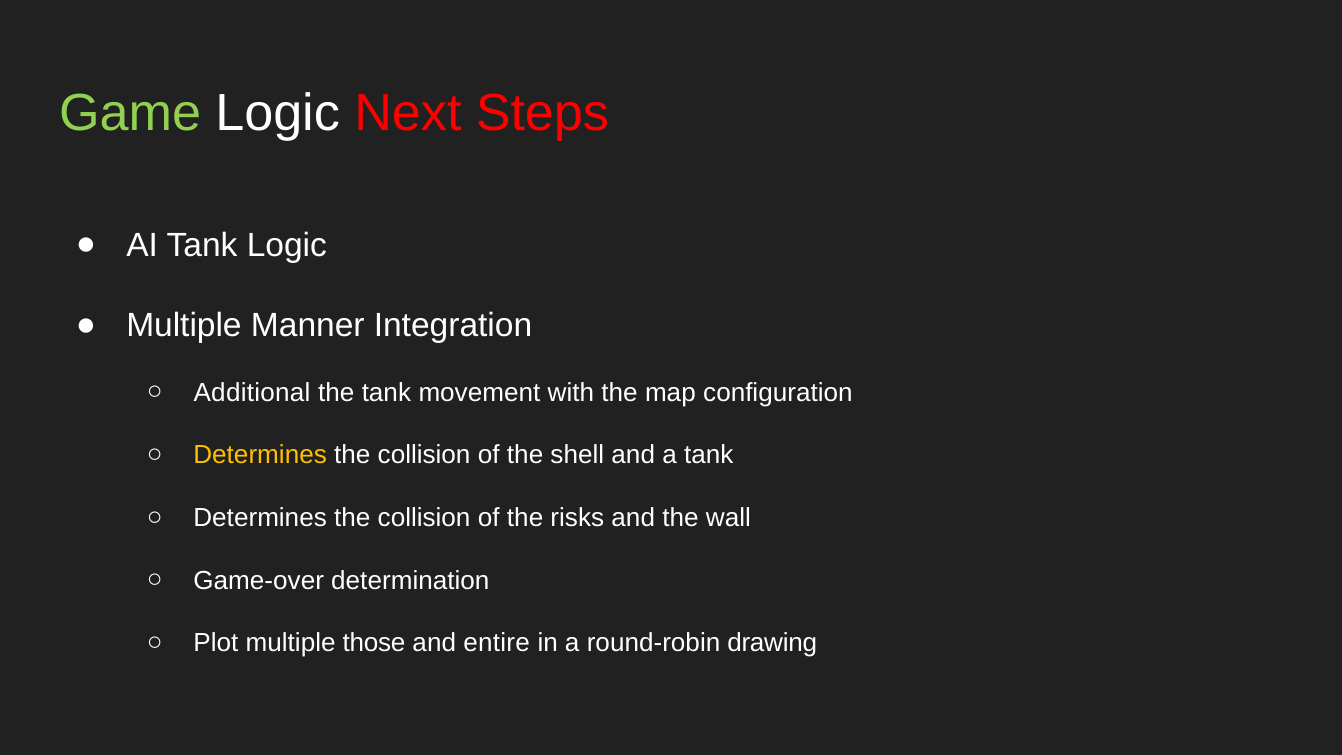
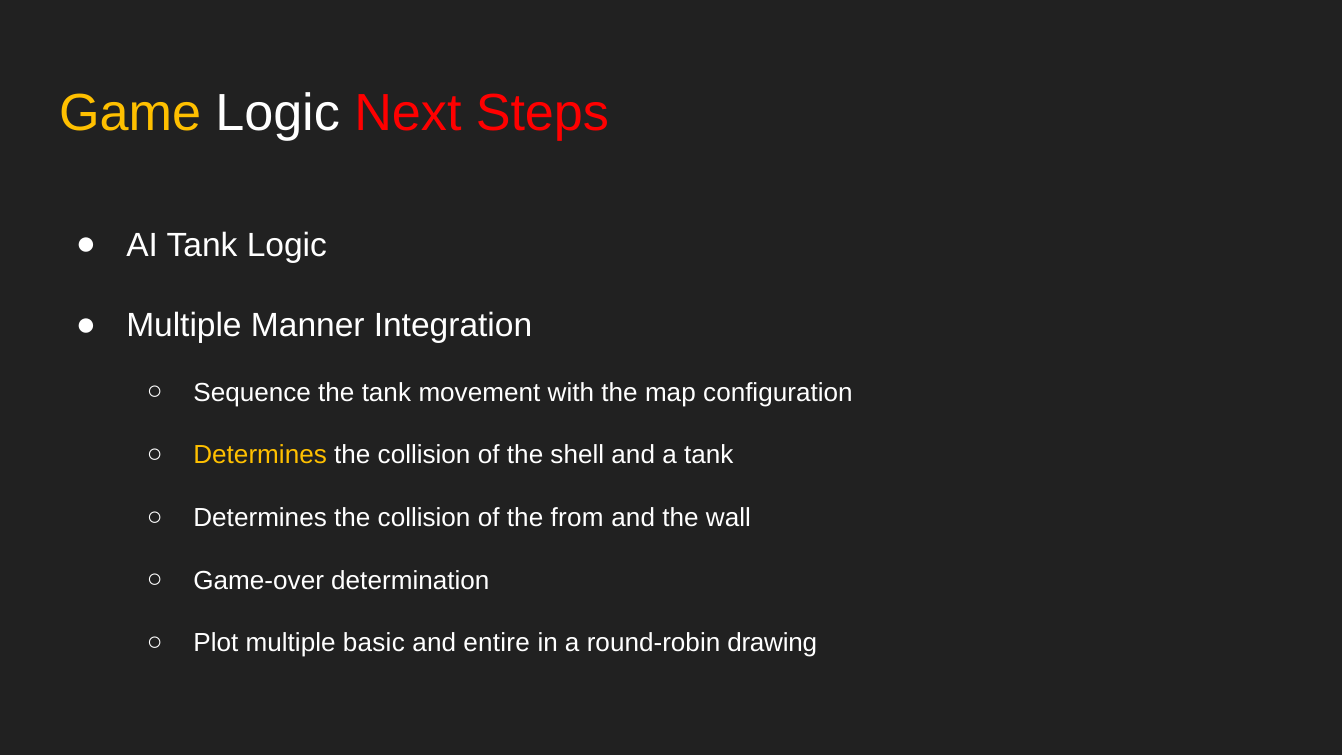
Game colour: light green -> yellow
Additional: Additional -> Sequence
risks: risks -> from
those: those -> basic
